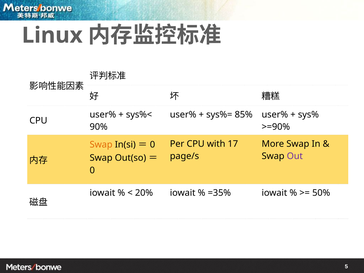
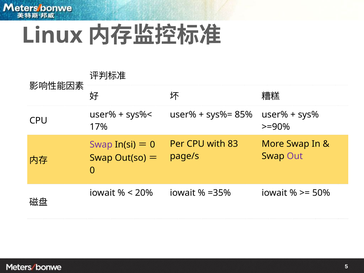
90%: 90% -> 17%
17: 17 -> 83
Swap at (101, 145) colour: orange -> purple
